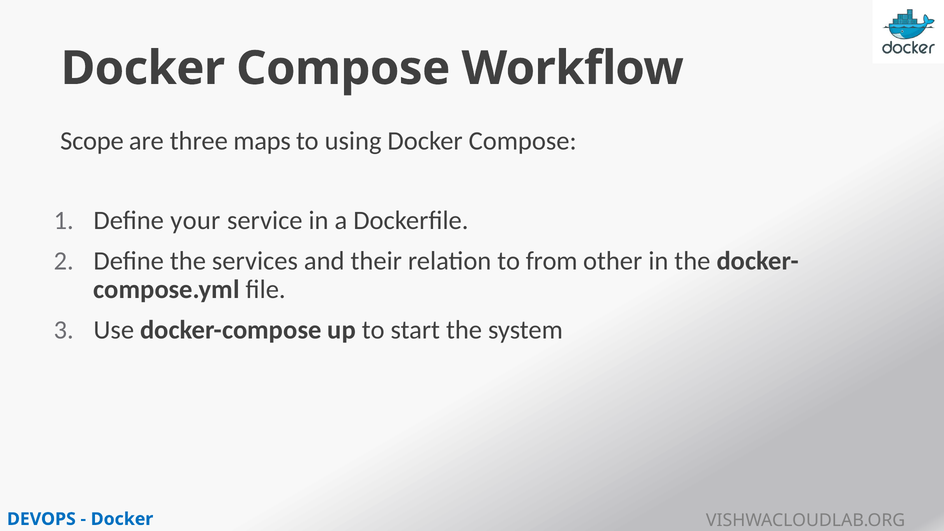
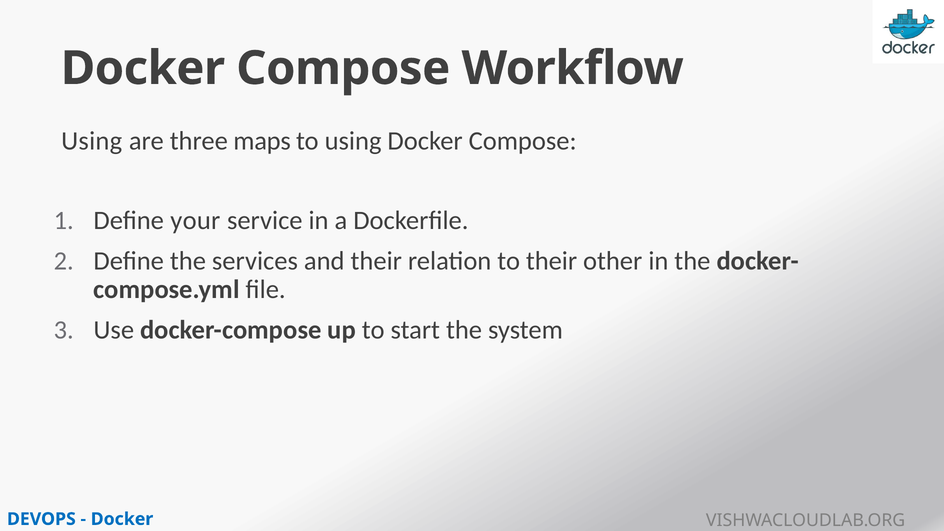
Scope at (92, 141): Scope -> Using
to from: from -> their
